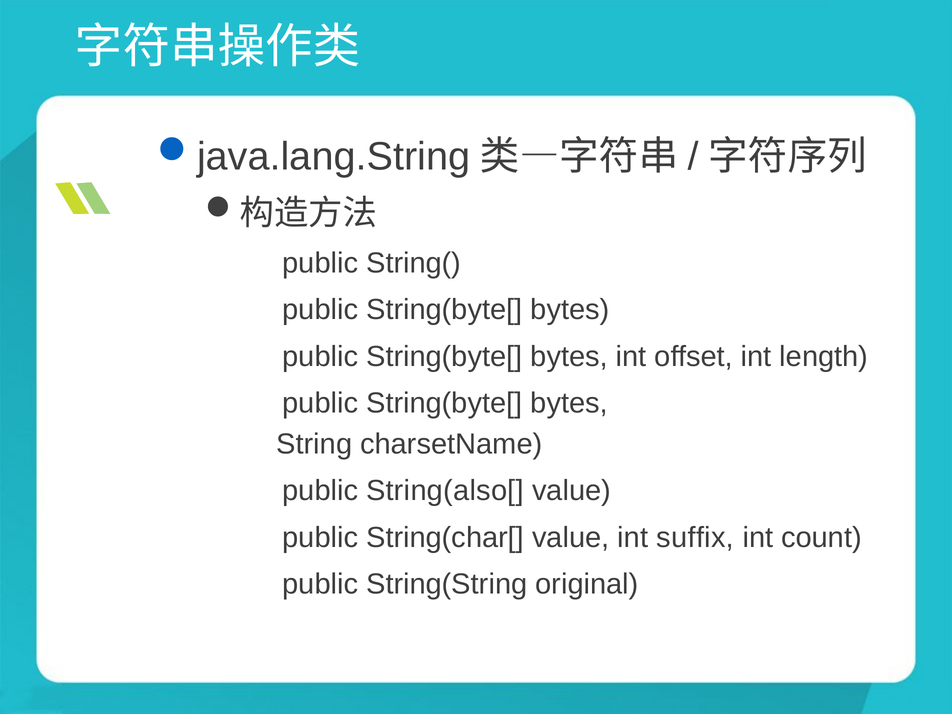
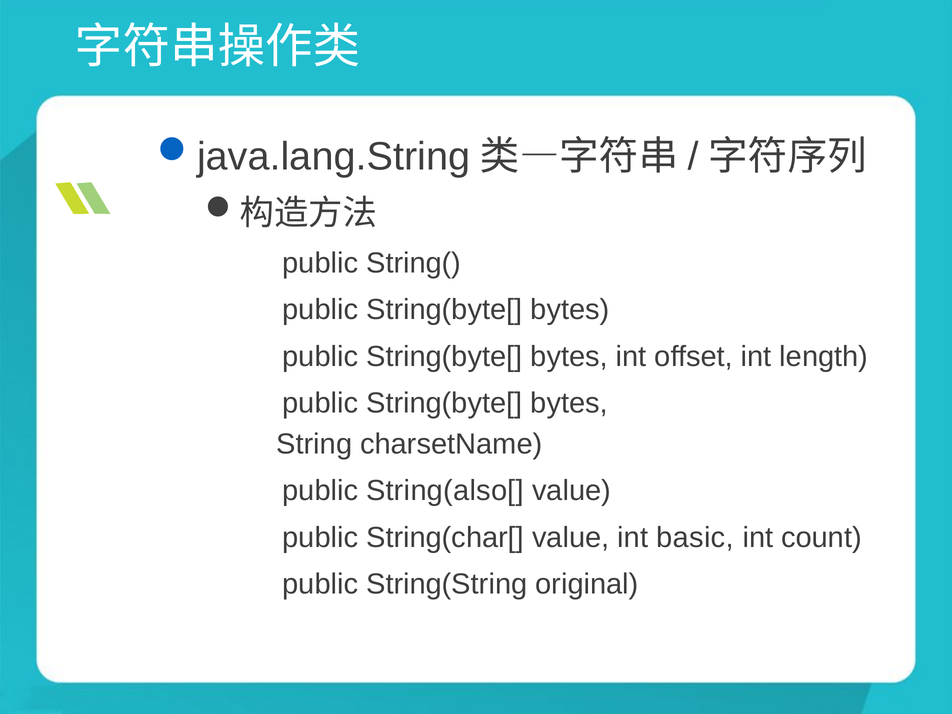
suffix: suffix -> basic
